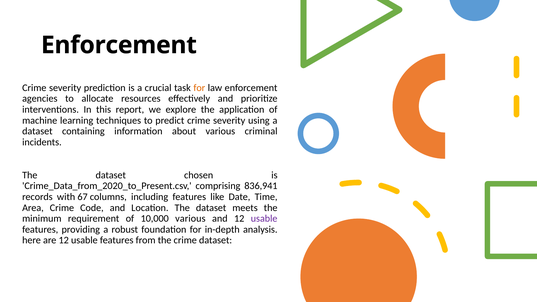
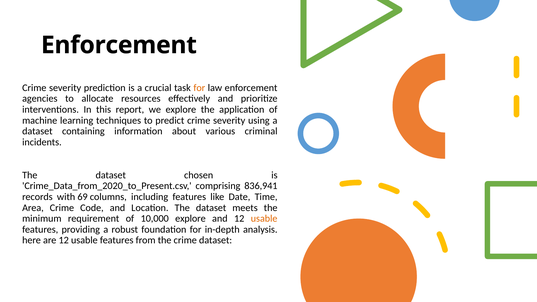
67: 67 -> 69
10,000 various: various -> explore
usable at (264, 219) colour: purple -> orange
